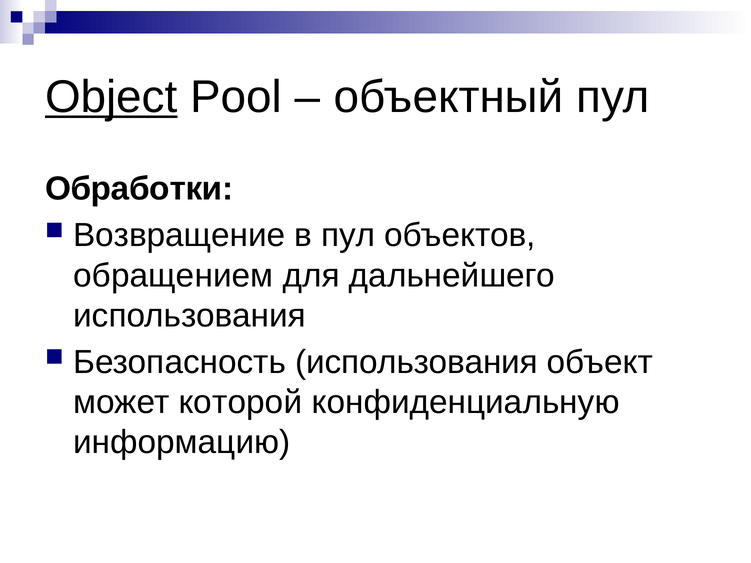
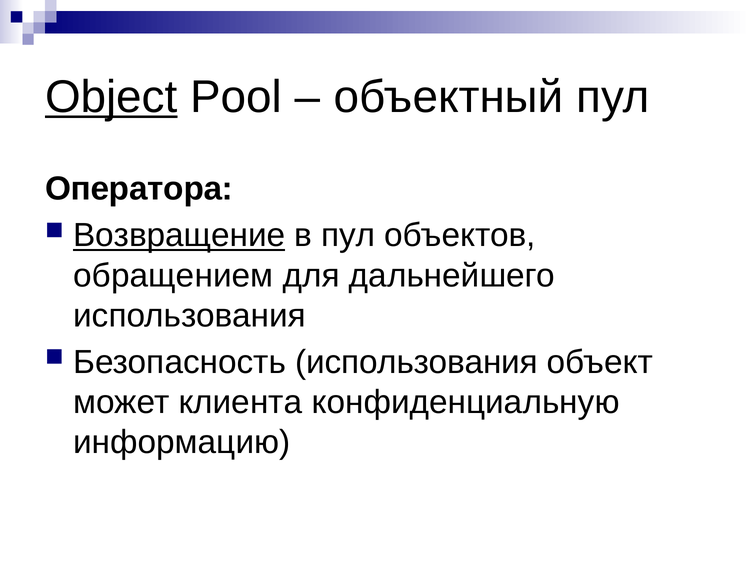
Обработки: Обработки -> Оператора
Возвращение underline: none -> present
которой: которой -> клиента
